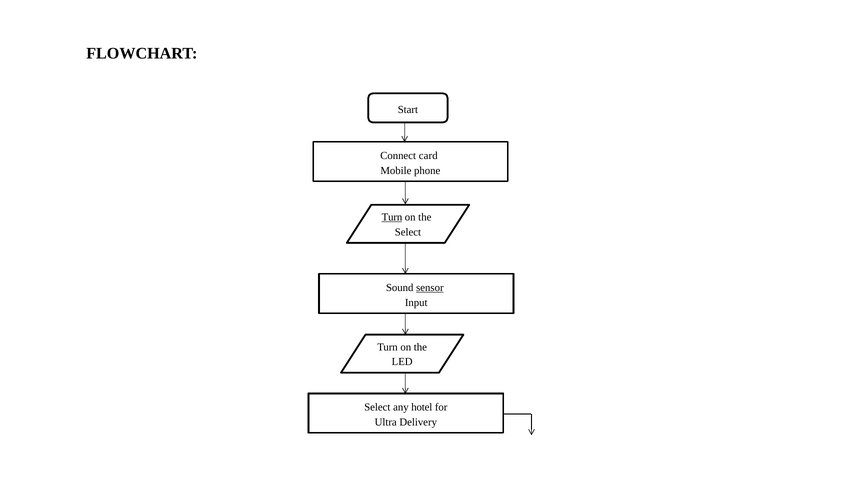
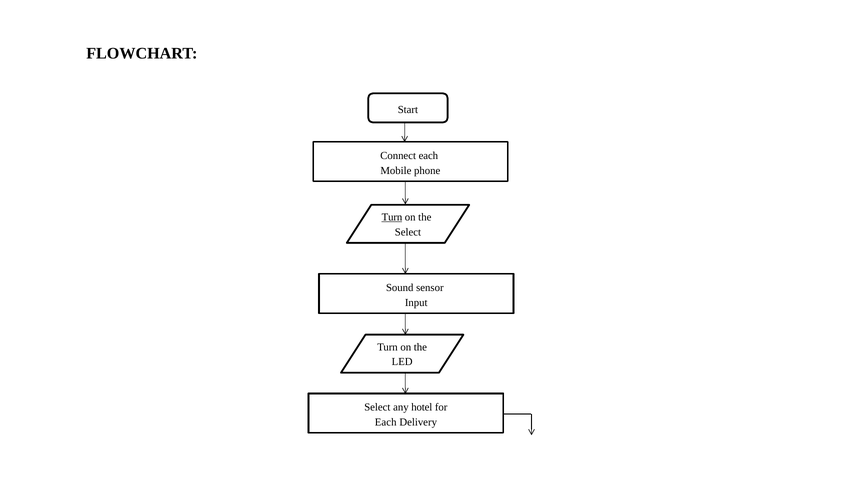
Connect card: card -> each
sensor underline: present -> none
Ultra at (386, 422): Ultra -> Each
